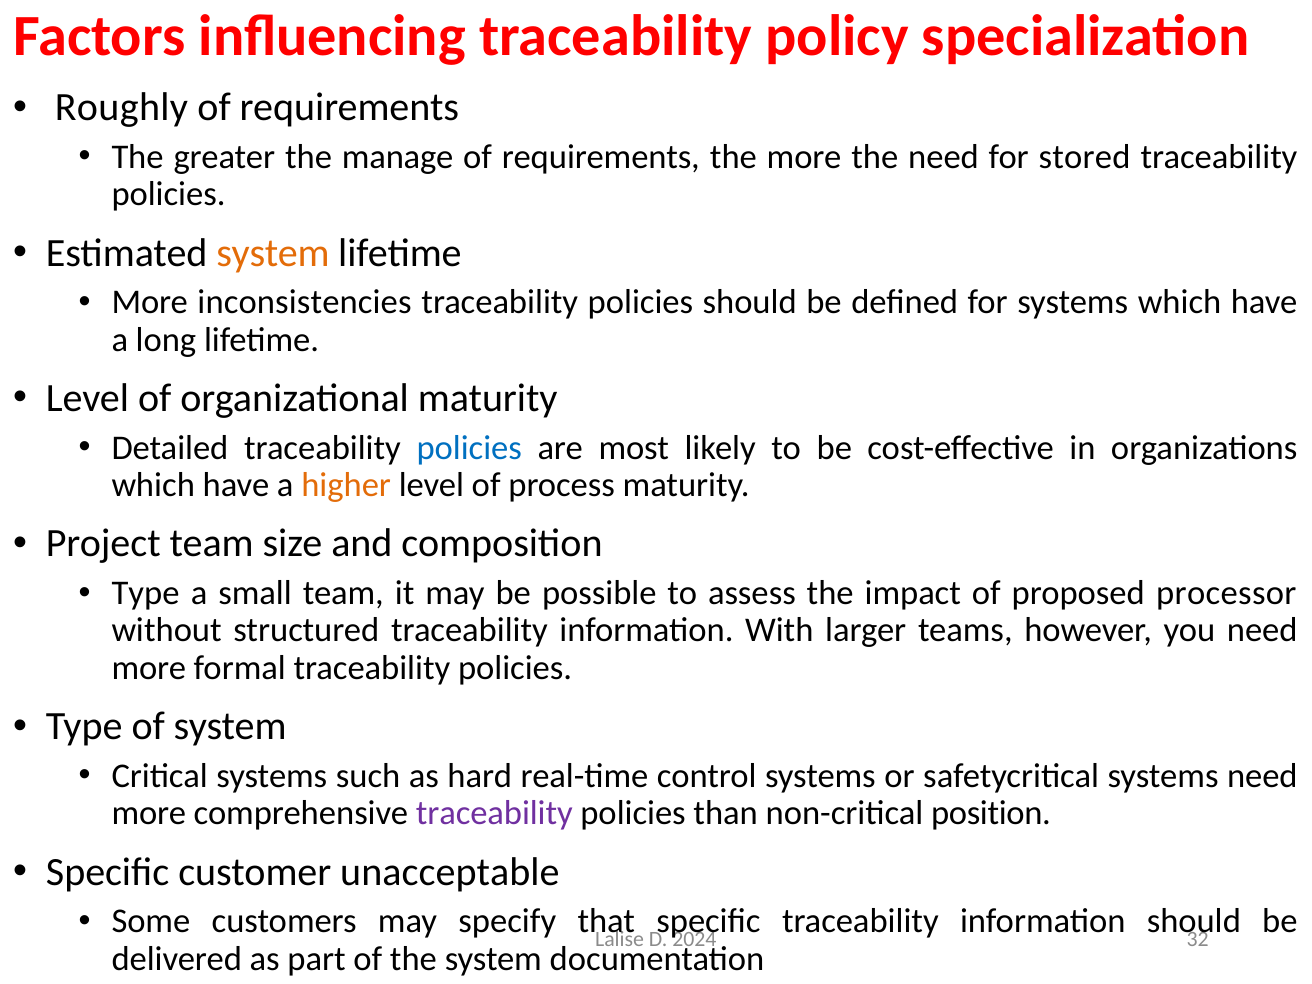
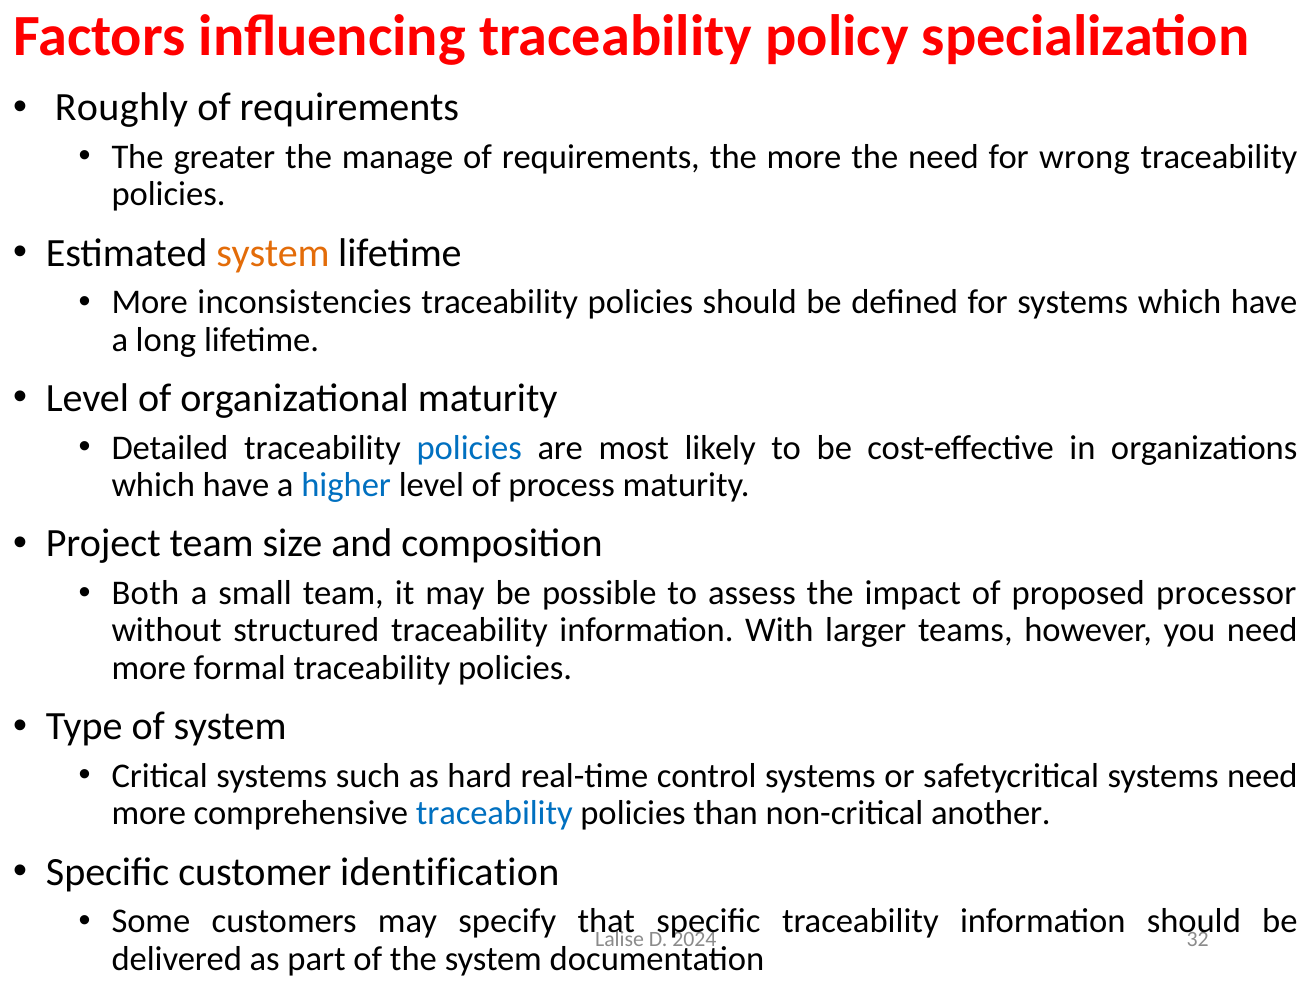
stored: stored -> wrong
higher colour: orange -> blue
Type at (146, 593): Type -> Both
traceability at (494, 813) colour: purple -> blue
position: position -> another
unacceptable: unacceptable -> identification
